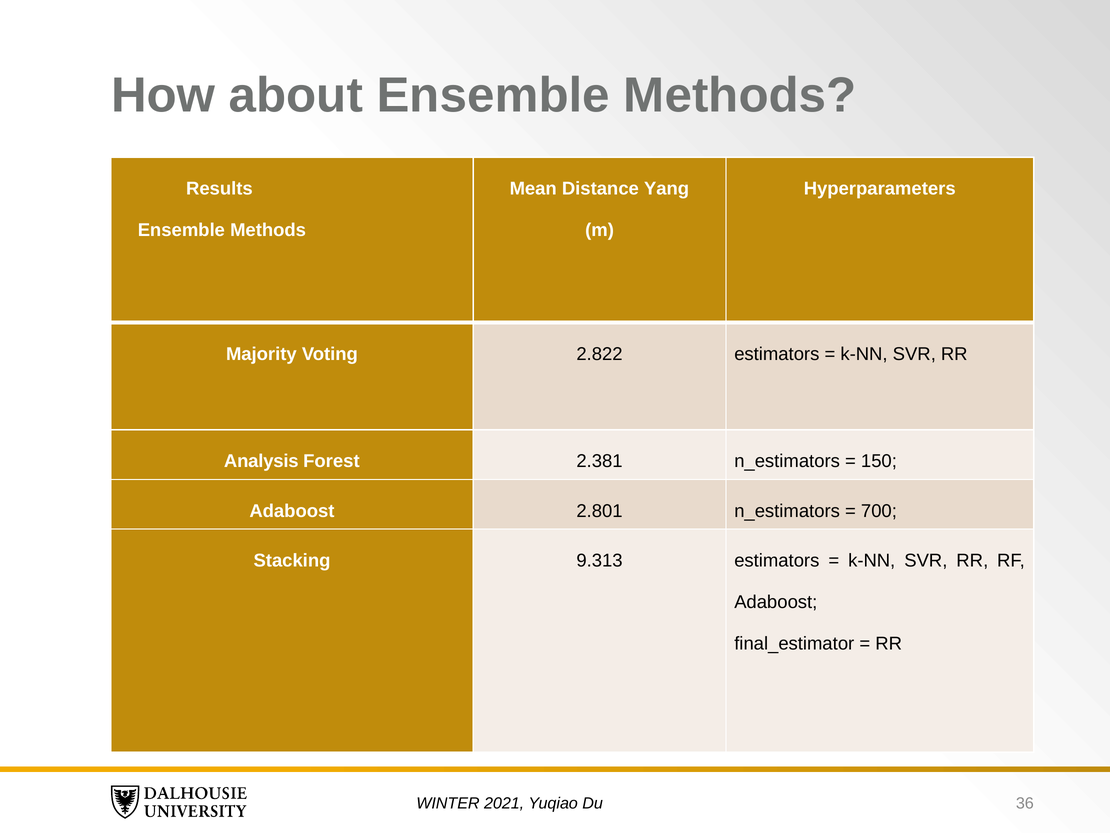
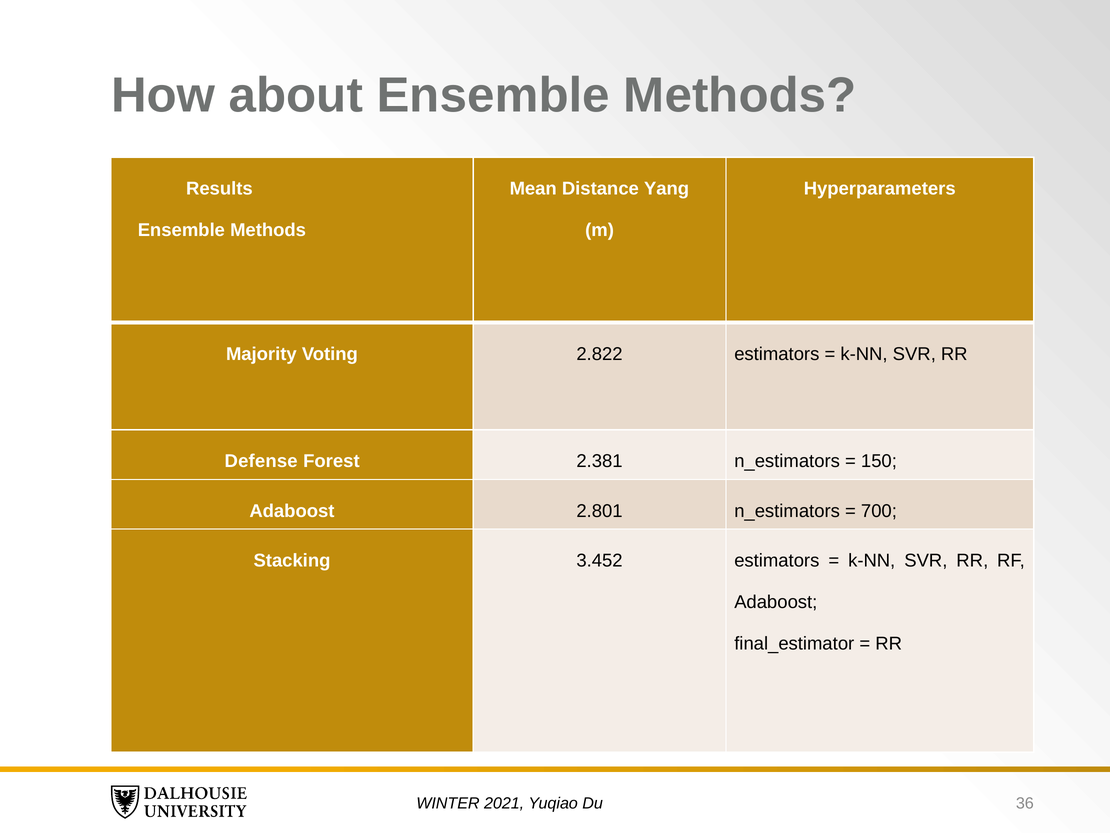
Analysis: Analysis -> Defense
9.313: 9.313 -> 3.452
